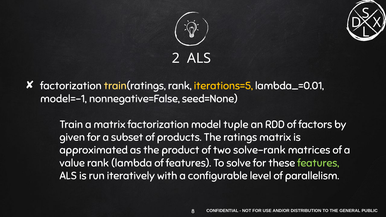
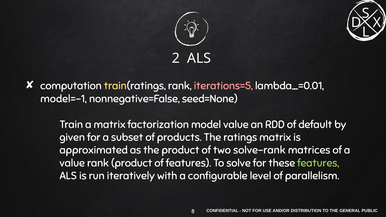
factorization at (71, 86): factorization -> computation
iterations=5 colour: yellow -> pink
model tuple: tuple -> value
factors: factors -> default
rank lambda: lambda -> product
